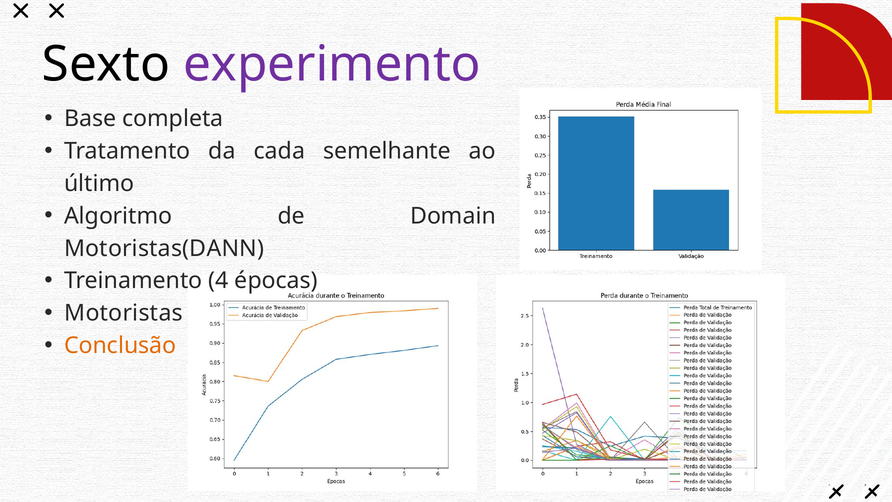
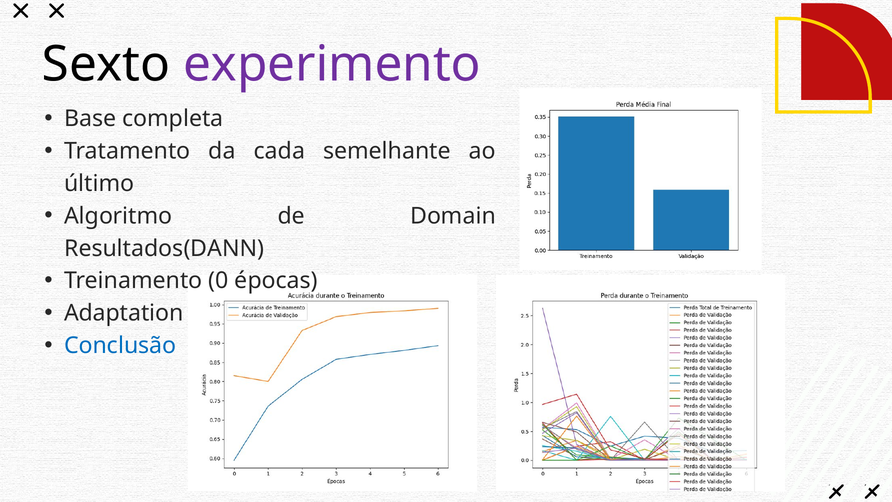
Motoristas(DANN: Motoristas(DANN -> Resultados(DANN
4: 4 -> 0
Motoristas: Motoristas -> Adaptation
Conclusão colour: orange -> blue
